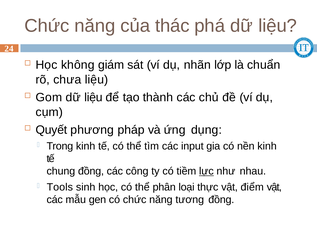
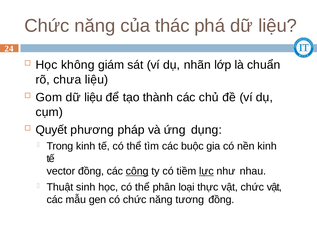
input: input -> buộc
chung: chung -> vector
công underline: none -> present
Tools: Tools -> Thuật
vật điểm: điểm -> chức
